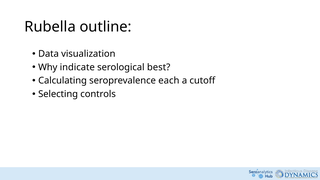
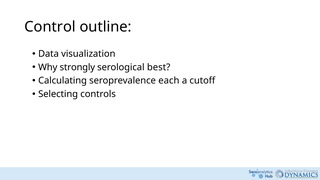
Rubella: Rubella -> Control
indicate: indicate -> strongly
